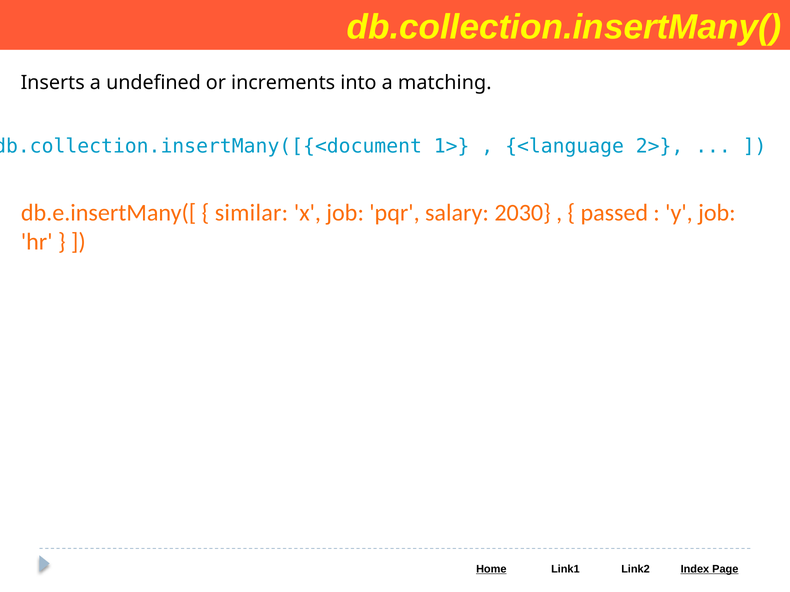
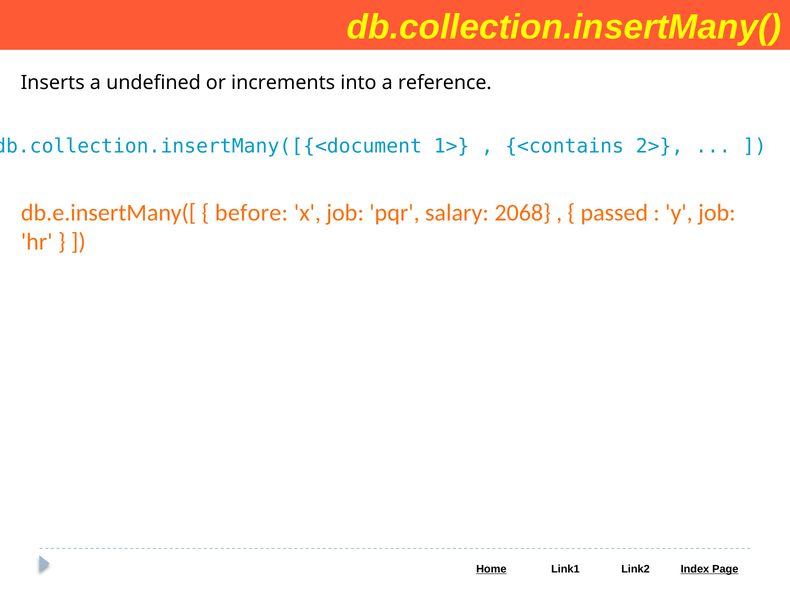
matching: matching -> reference
<language: <language -> <contains
similar: similar -> before
2030: 2030 -> 2068
